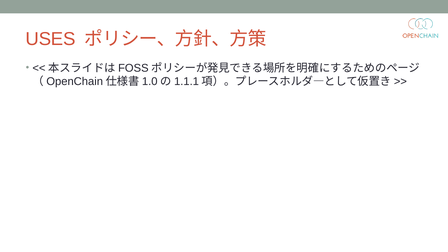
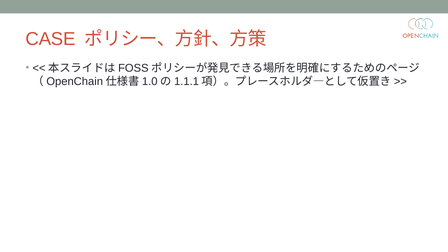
USES: USES -> CASE
